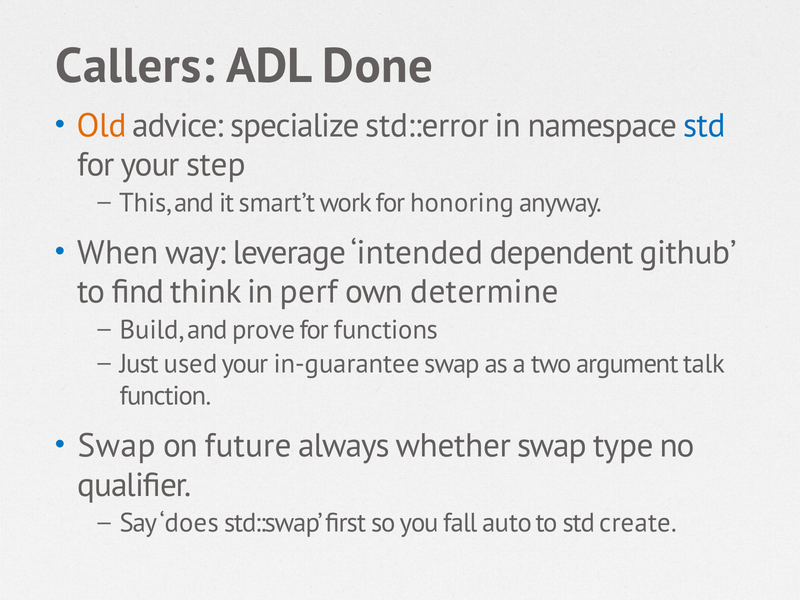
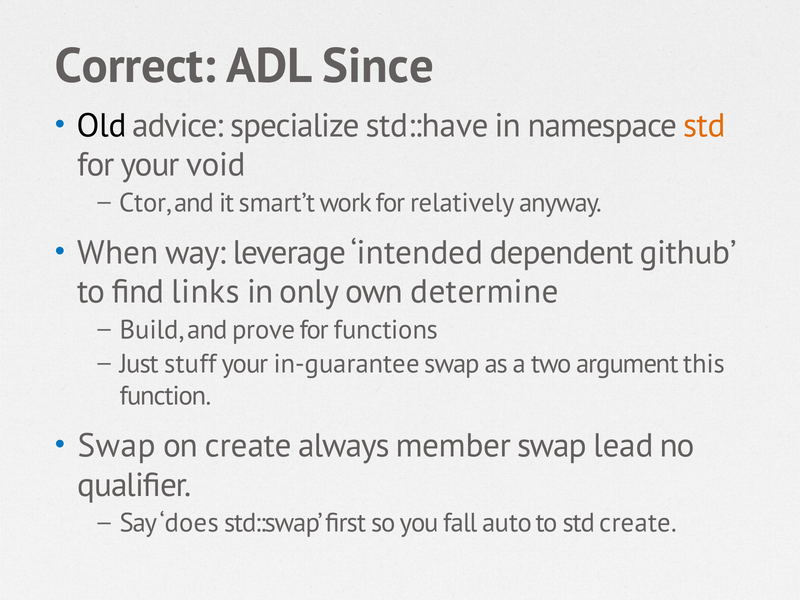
Callers: Callers -> Correct
Done: Done -> Since
Old colour: orange -> black
std::error: std::error -> std::have
std at (705, 126) colour: blue -> orange
step: step -> void
This: This -> Ctor
honoring: honoring -> relatively
think: think -> links
perf: perf -> only
used: used -> stuff
talk: talk -> this
on future: future -> create
whether: whether -> member
type: type -> lead
